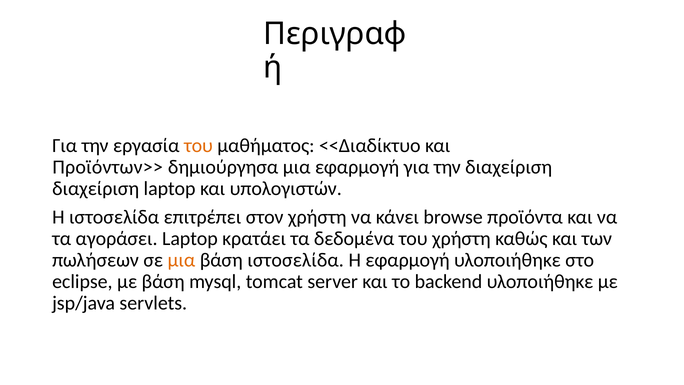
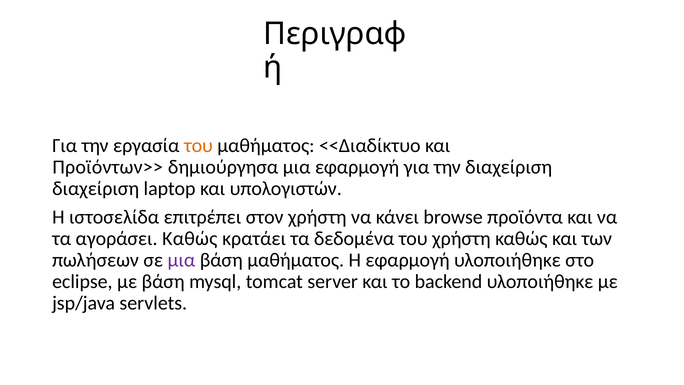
αγοράσει Laptop: Laptop -> Καθώς
μια at (181, 260) colour: orange -> purple
βάση ιστοσελίδα: ιστοσελίδα -> μαθήματος
